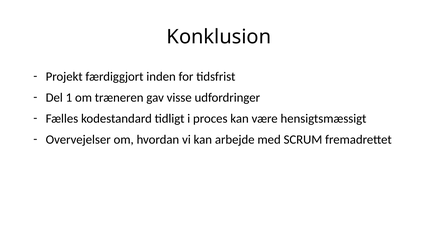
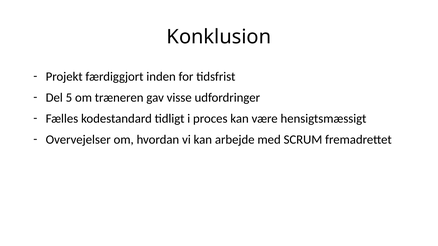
1: 1 -> 5
